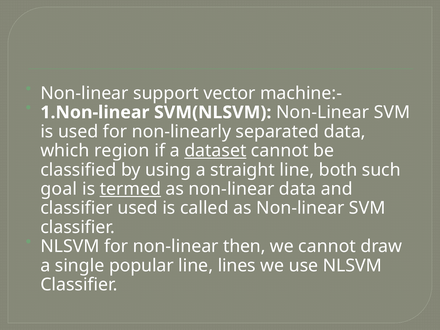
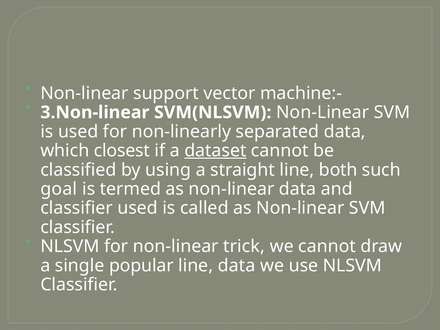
1.Non-linear: 1.Non-linear -> 3.Non-linear
region: region -> closest
termed underline: present -> none
then: then -> trick
line lines: lines -> data
